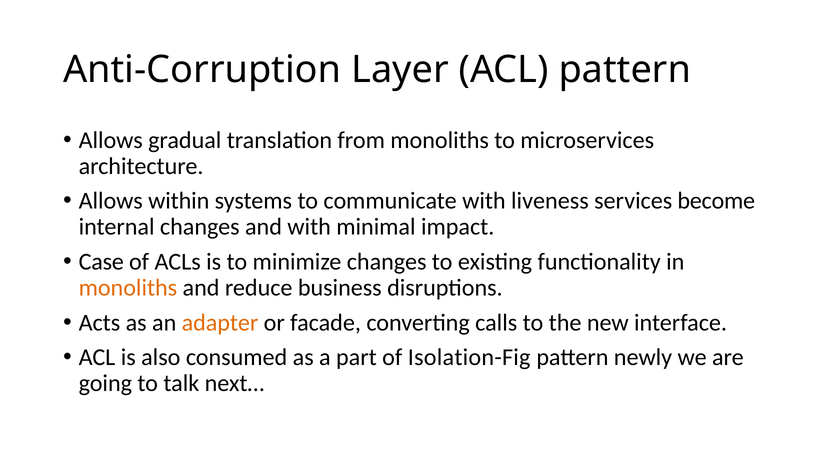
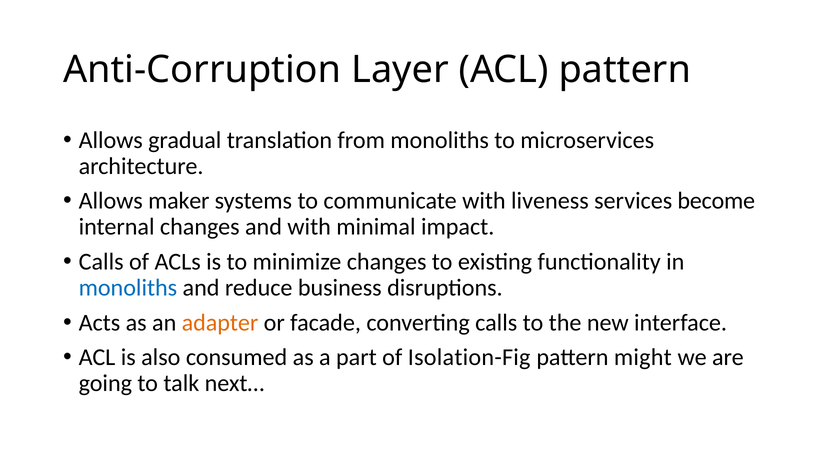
within: within -> maker
Case at (101, 262): Case -> Calls
monoliths at (128, 288) colour: orange -> blue
newly: newly -> might
